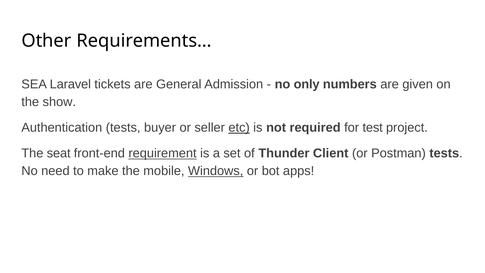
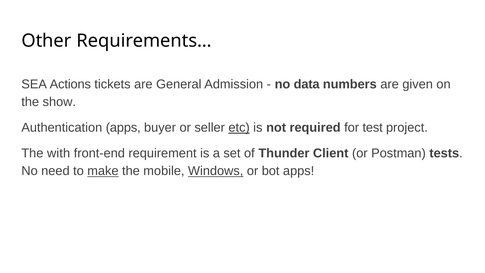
Laravel: Laravel -> Actions
only: only -> data
Authentication tests: tests -> apps
seat: seat -> with
requirement underline: present -> none
make underline: none -> present
